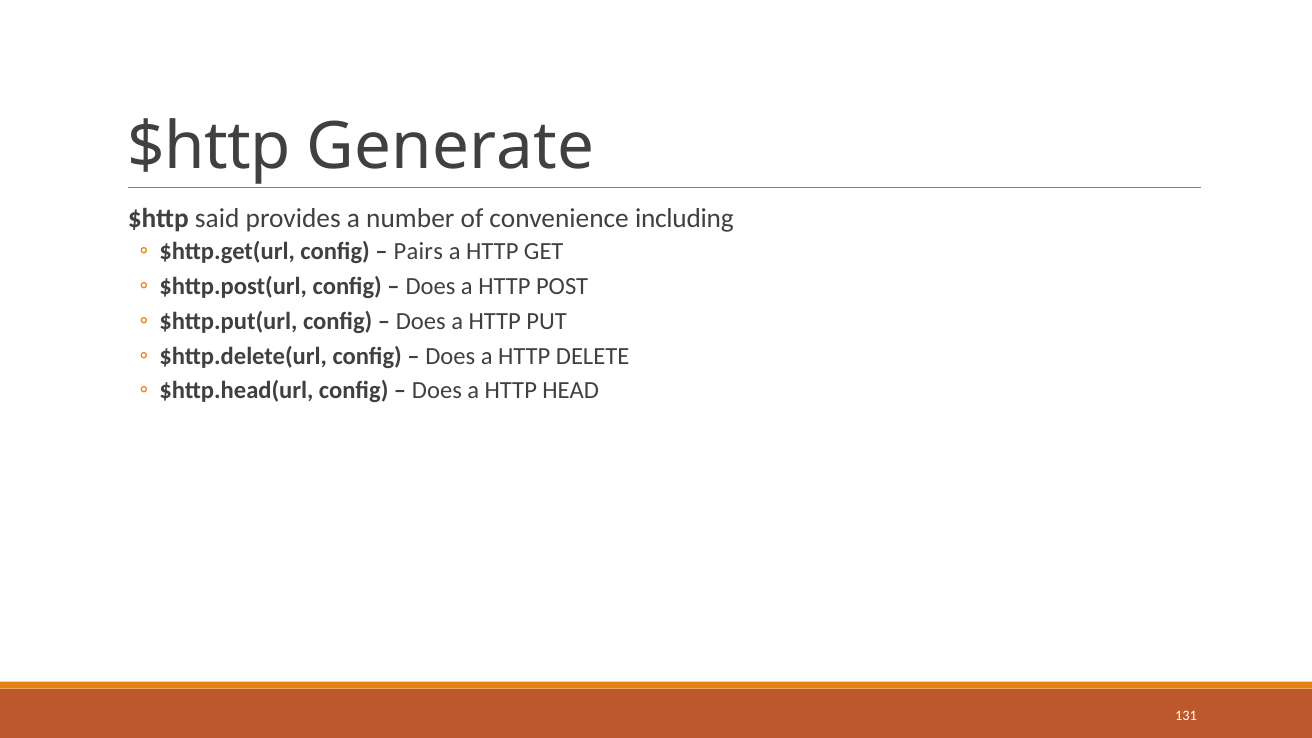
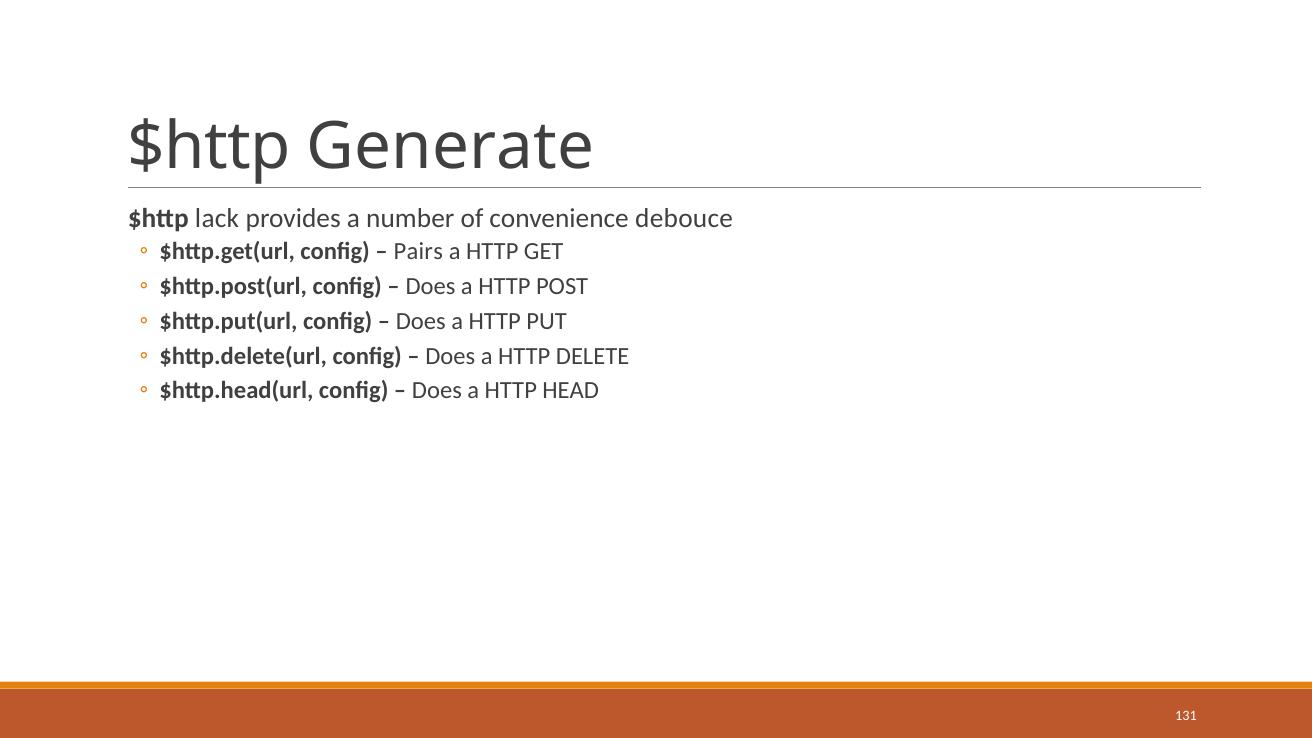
said: said -> lack
including: including -> debouce
